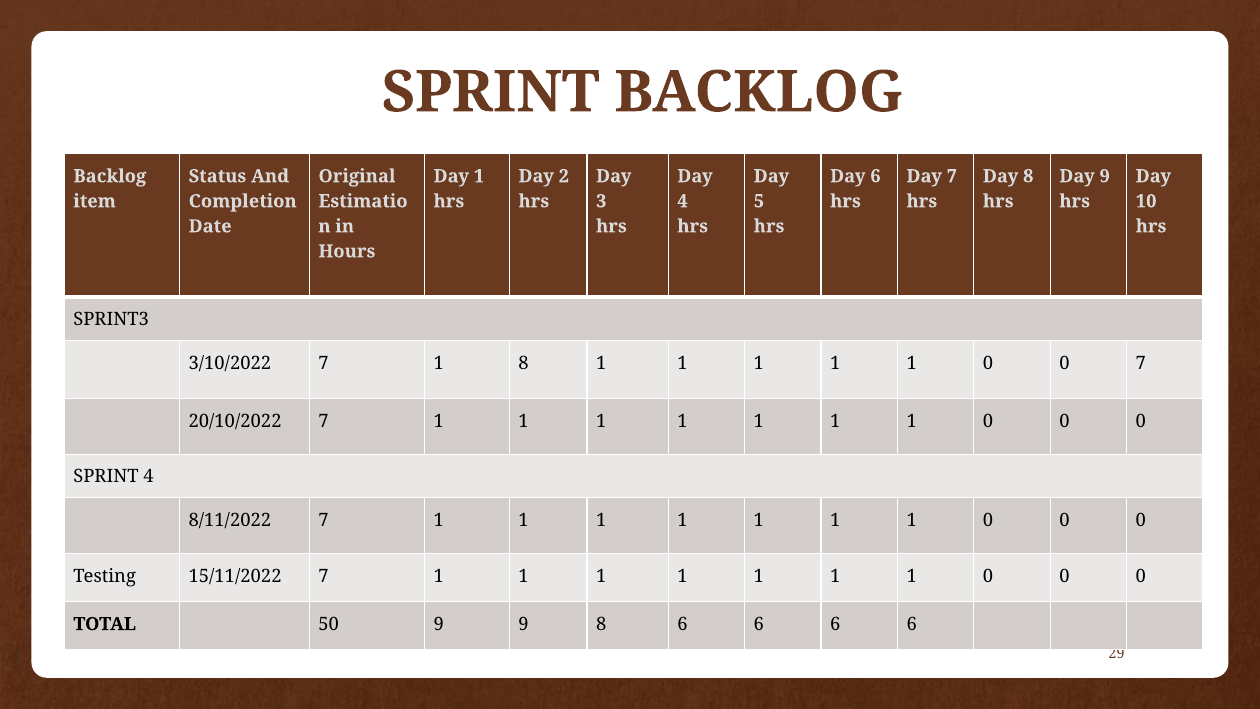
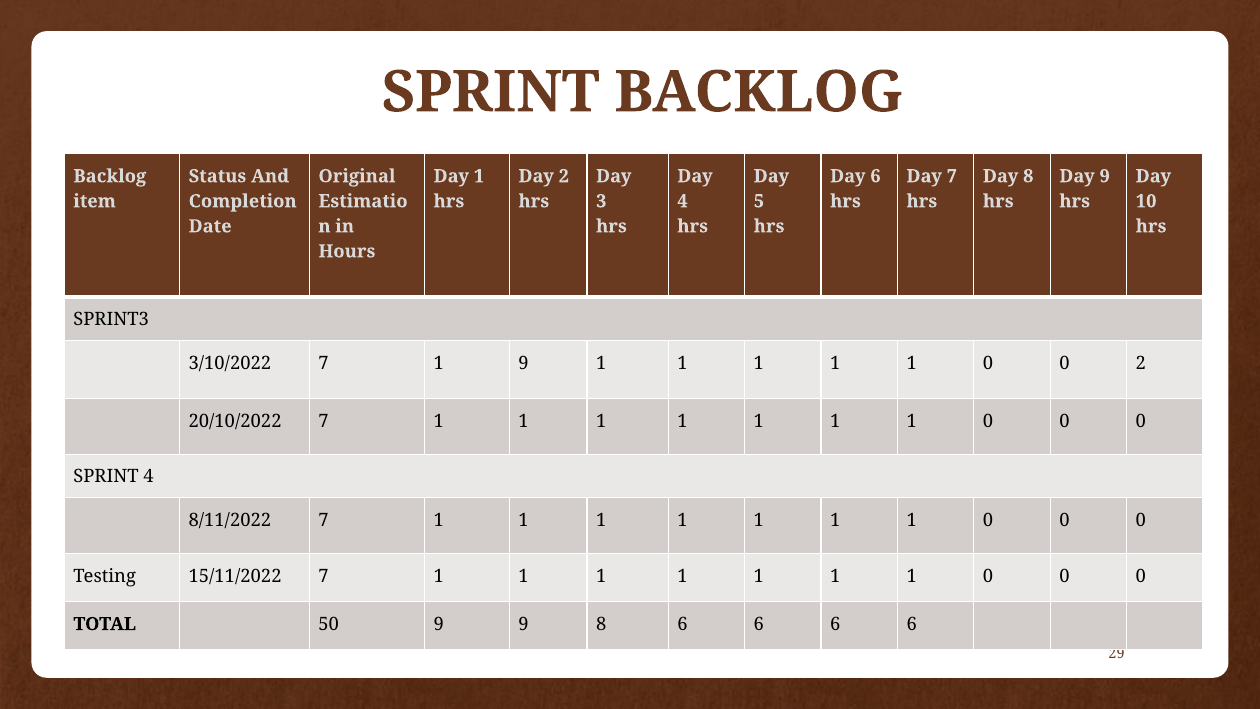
1 8: 8 -> 9
0 7: 7 -> 2
